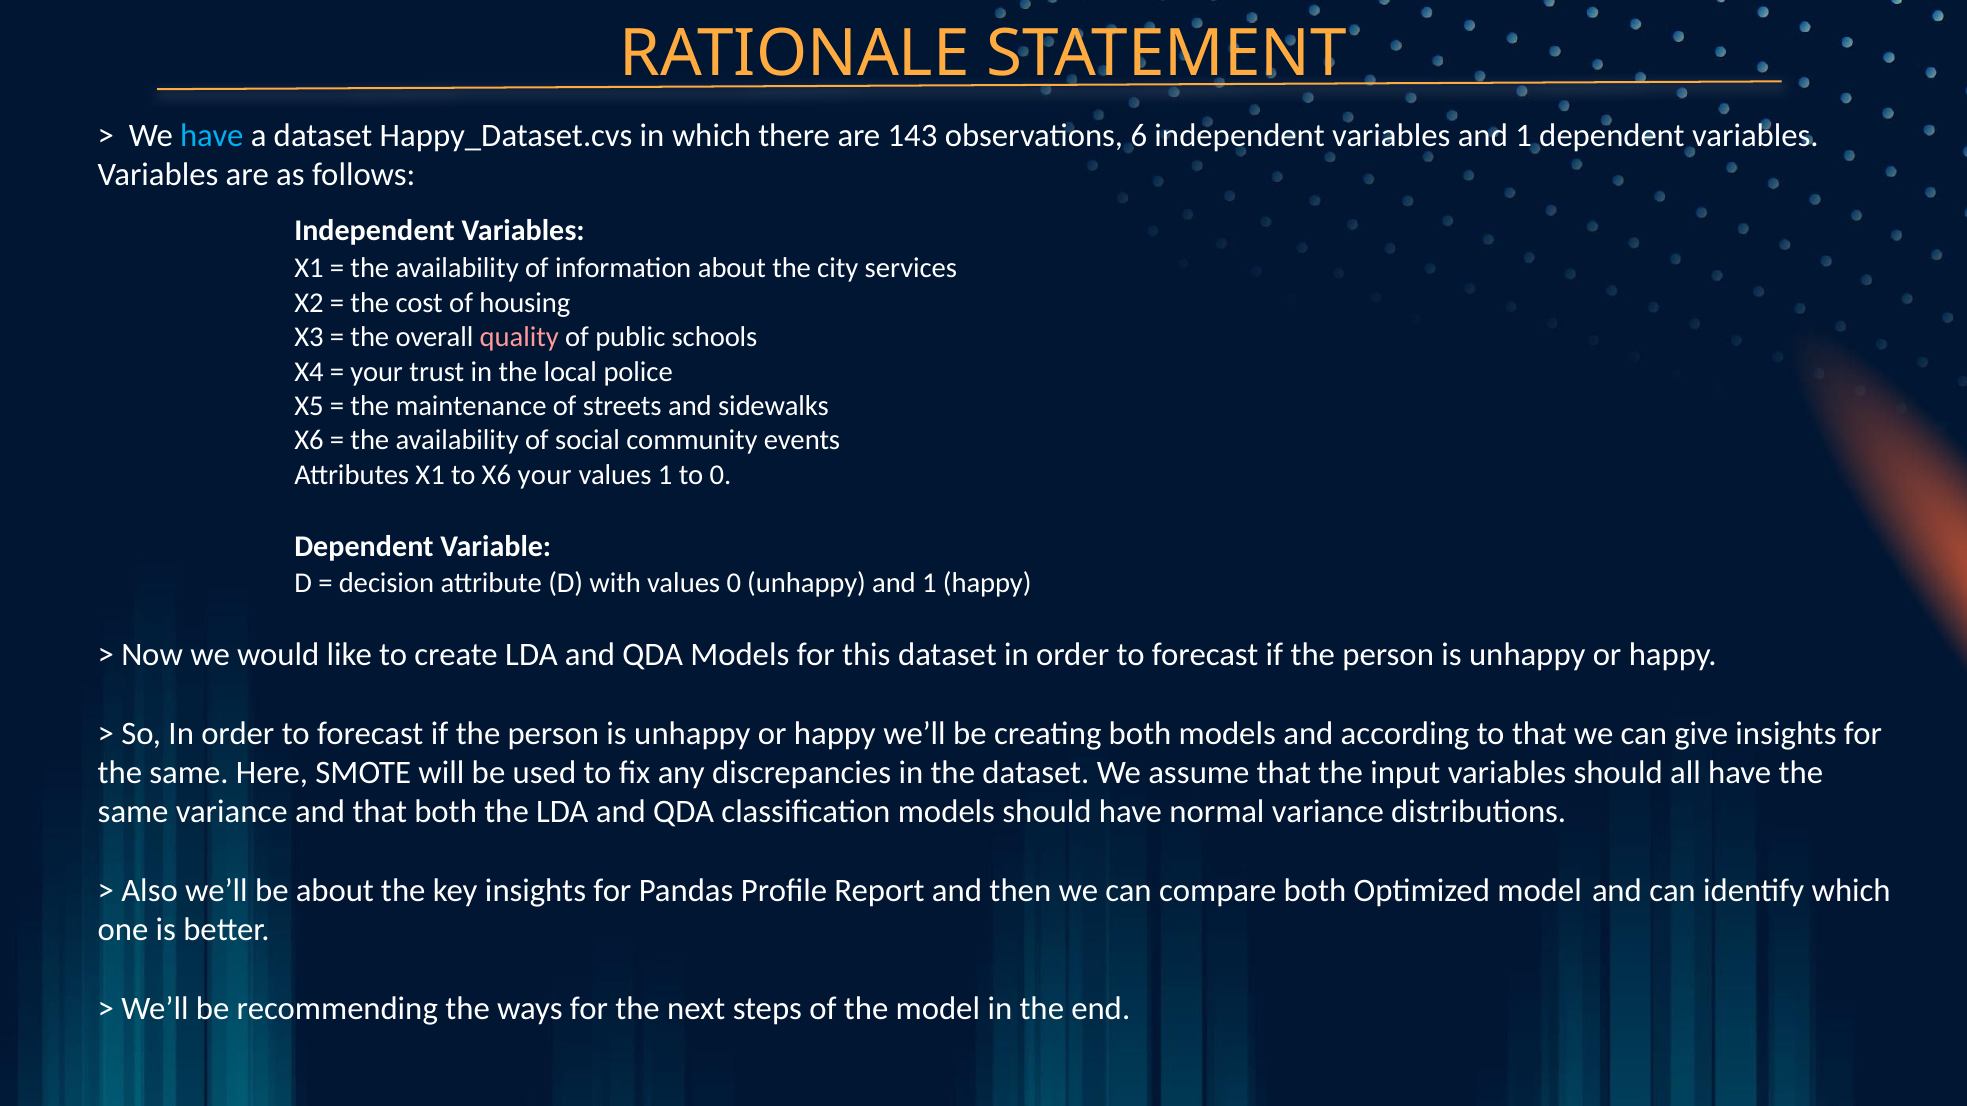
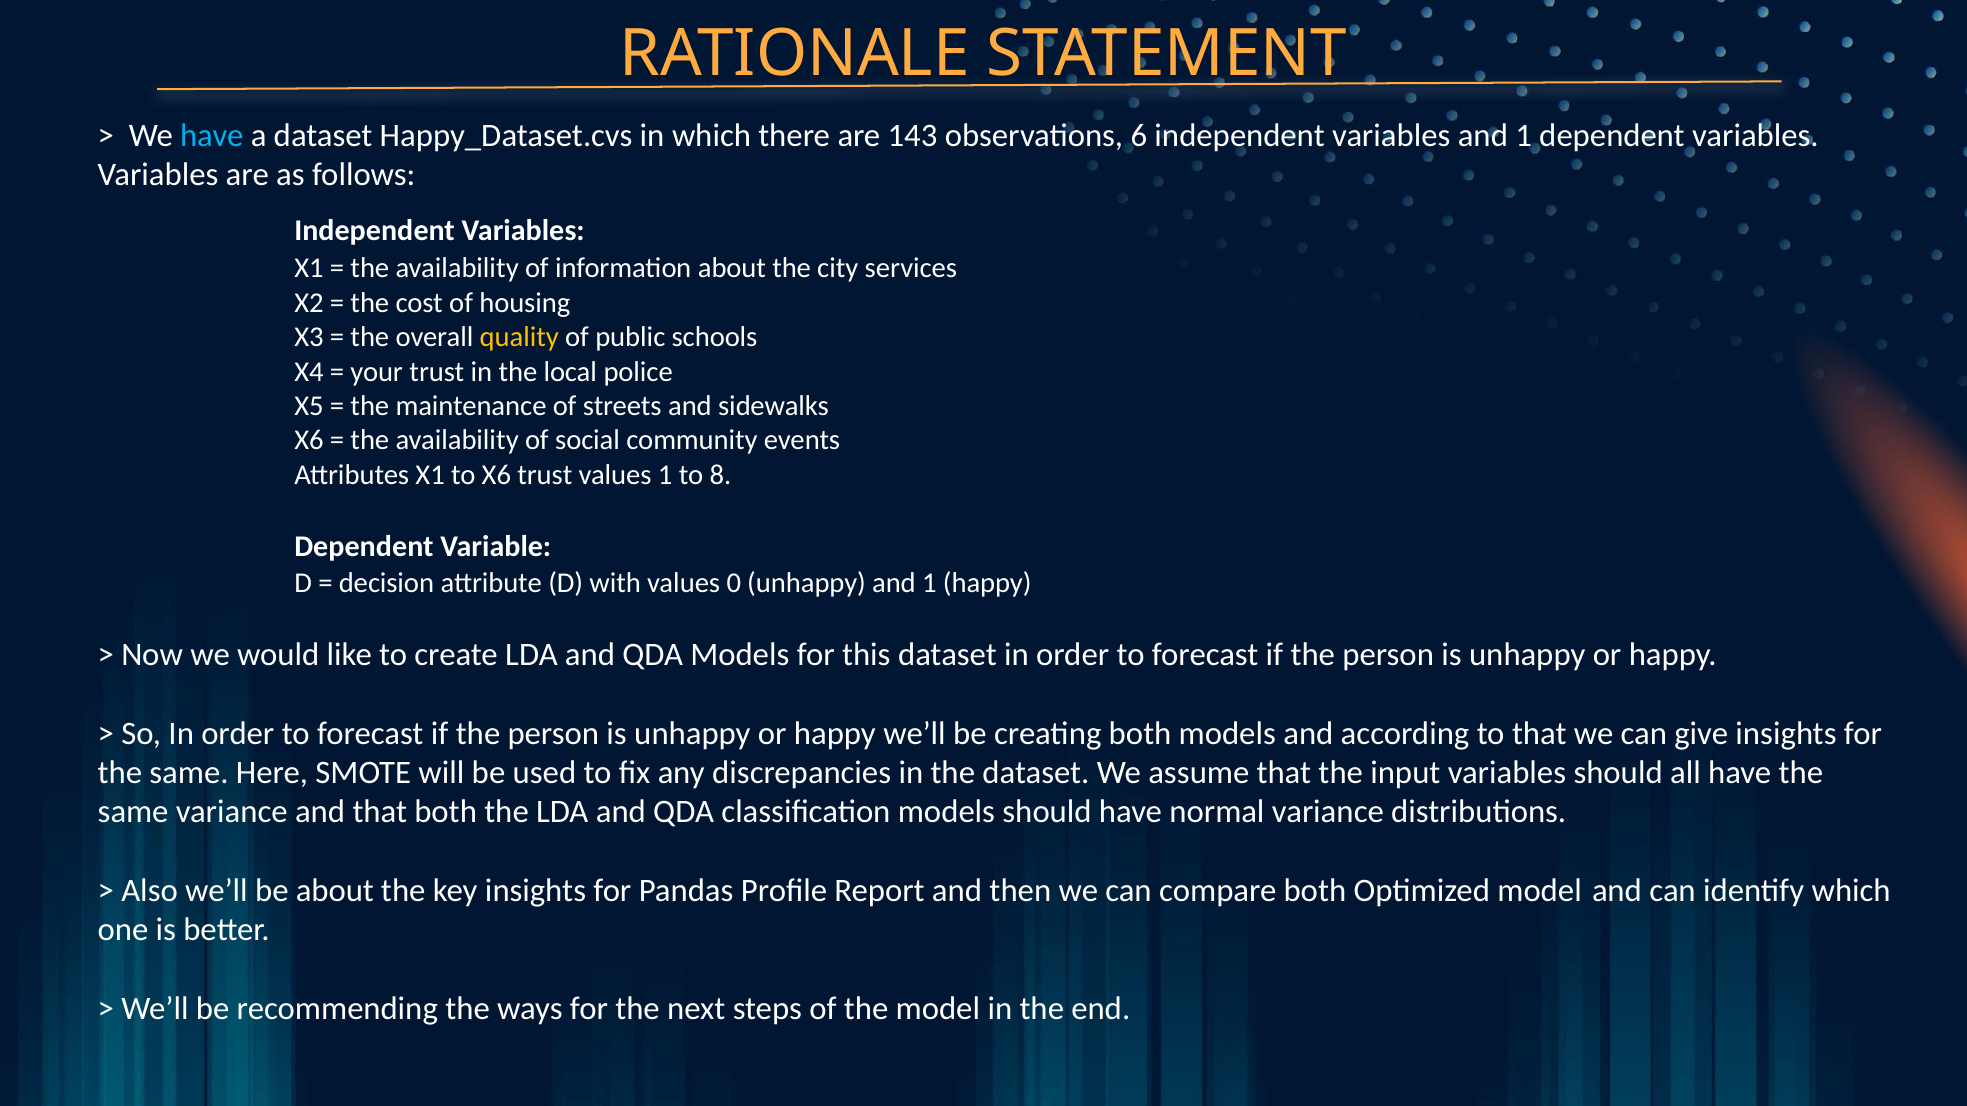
quality colour: pink -> yellow
X6 your: your -> trust
to 0: 0 -> 8
